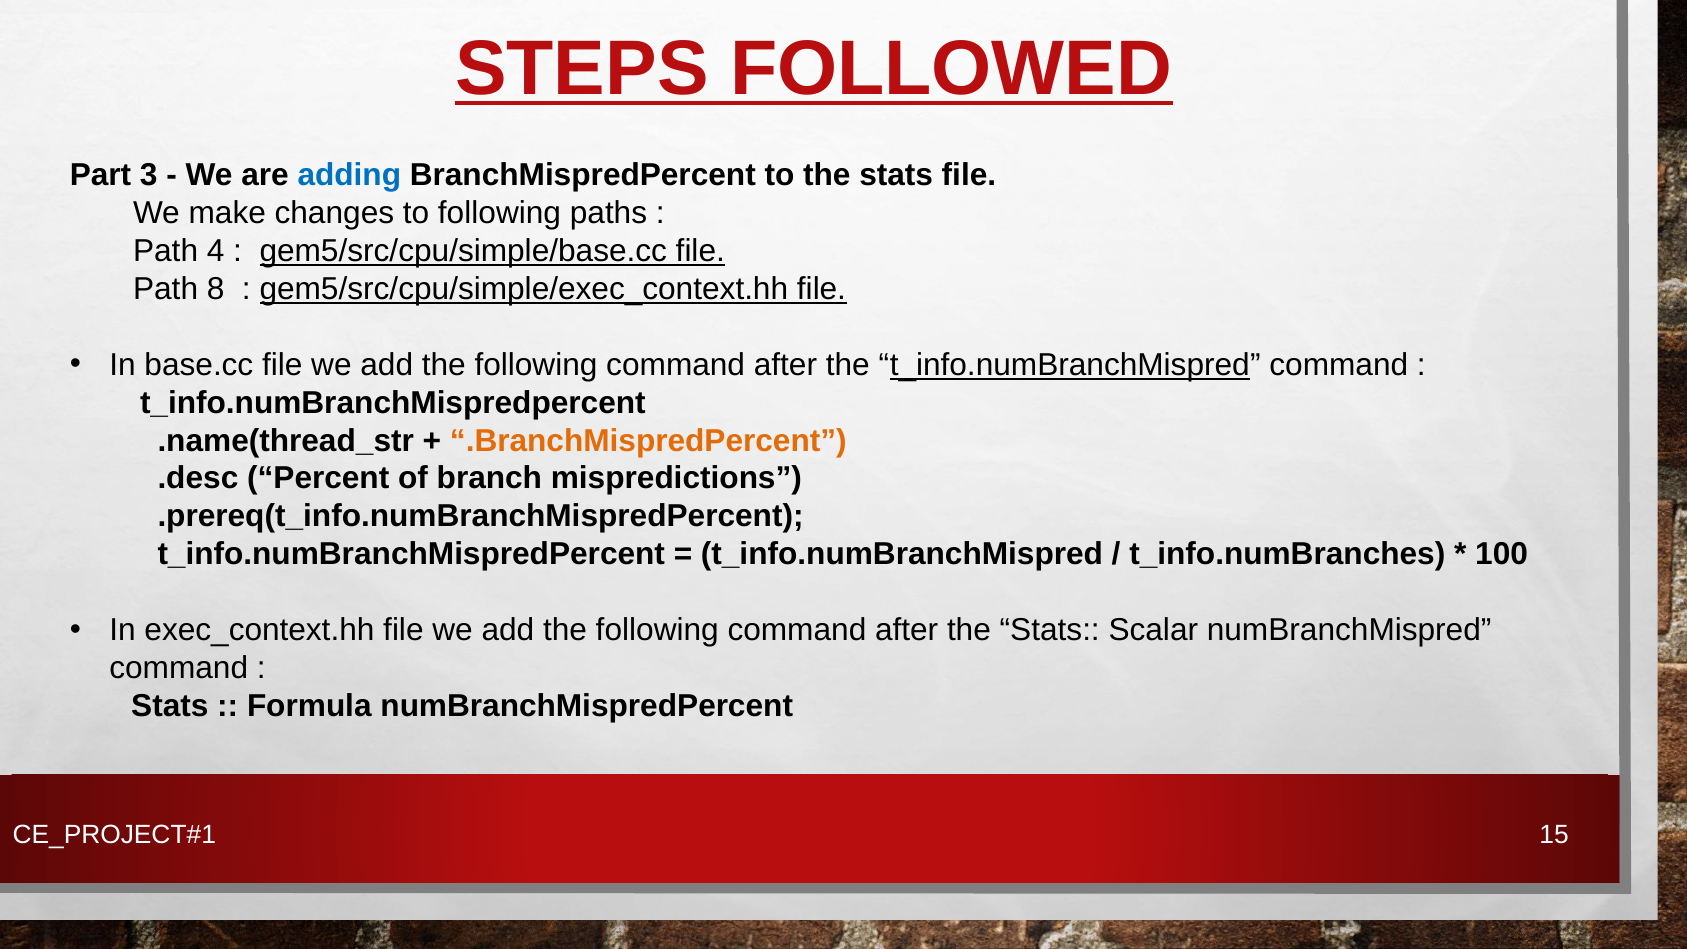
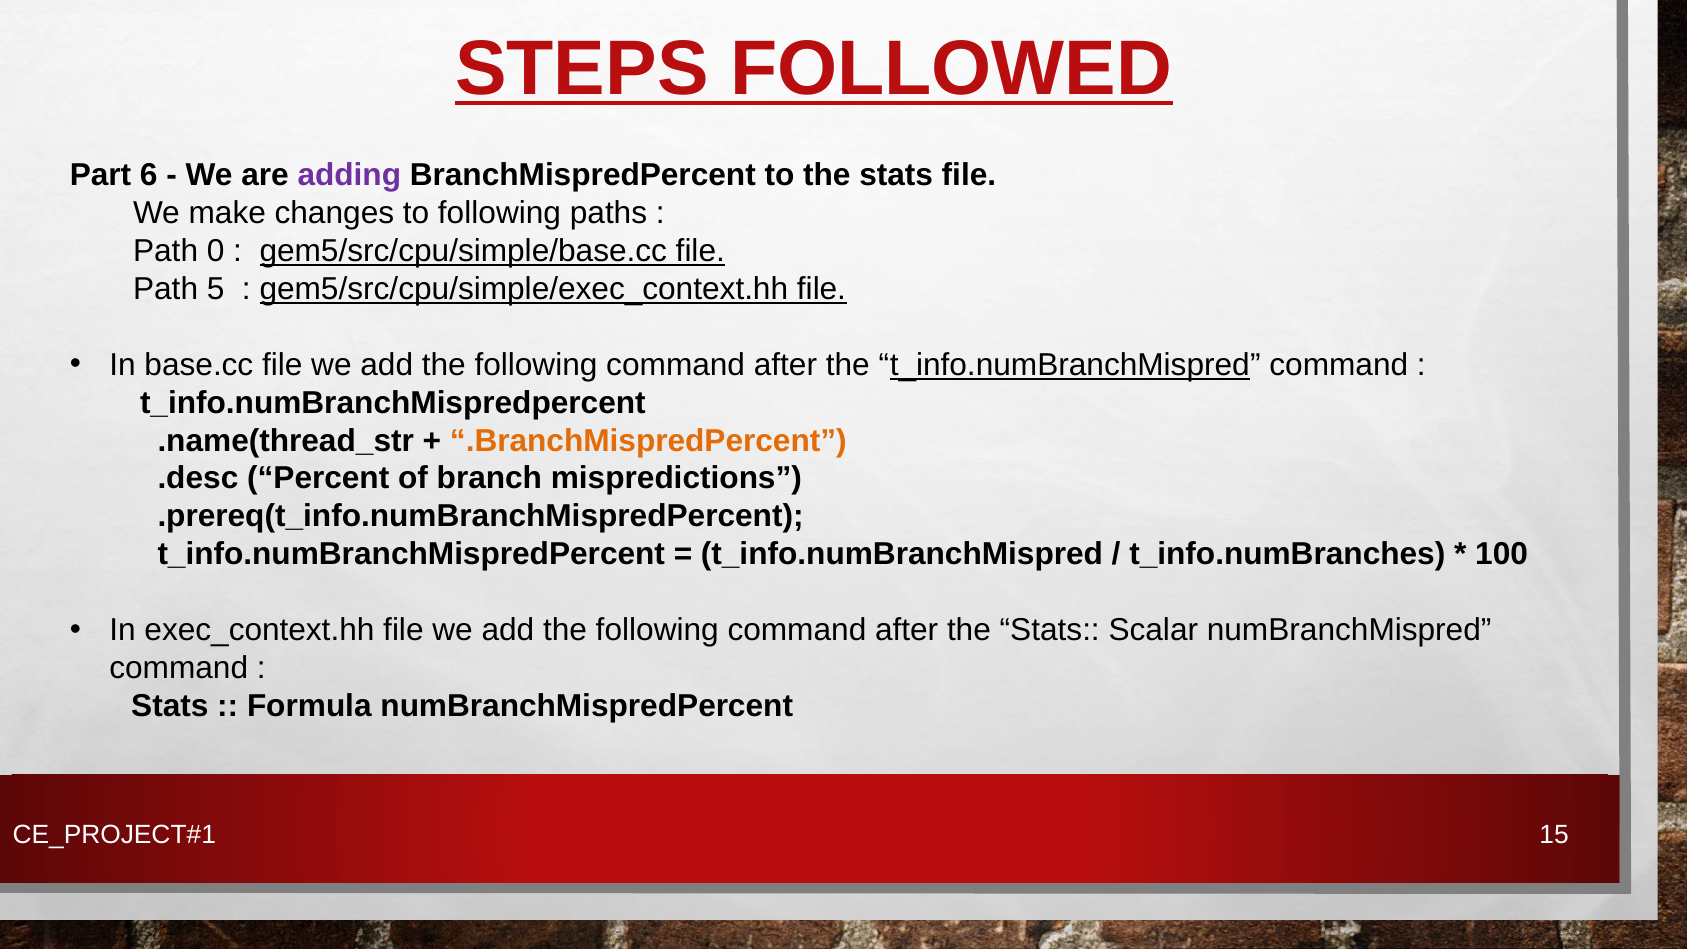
3: 3 -> 6
adding colour: blue -> purple
4: 4 -> 0
8: 8 -> 5
